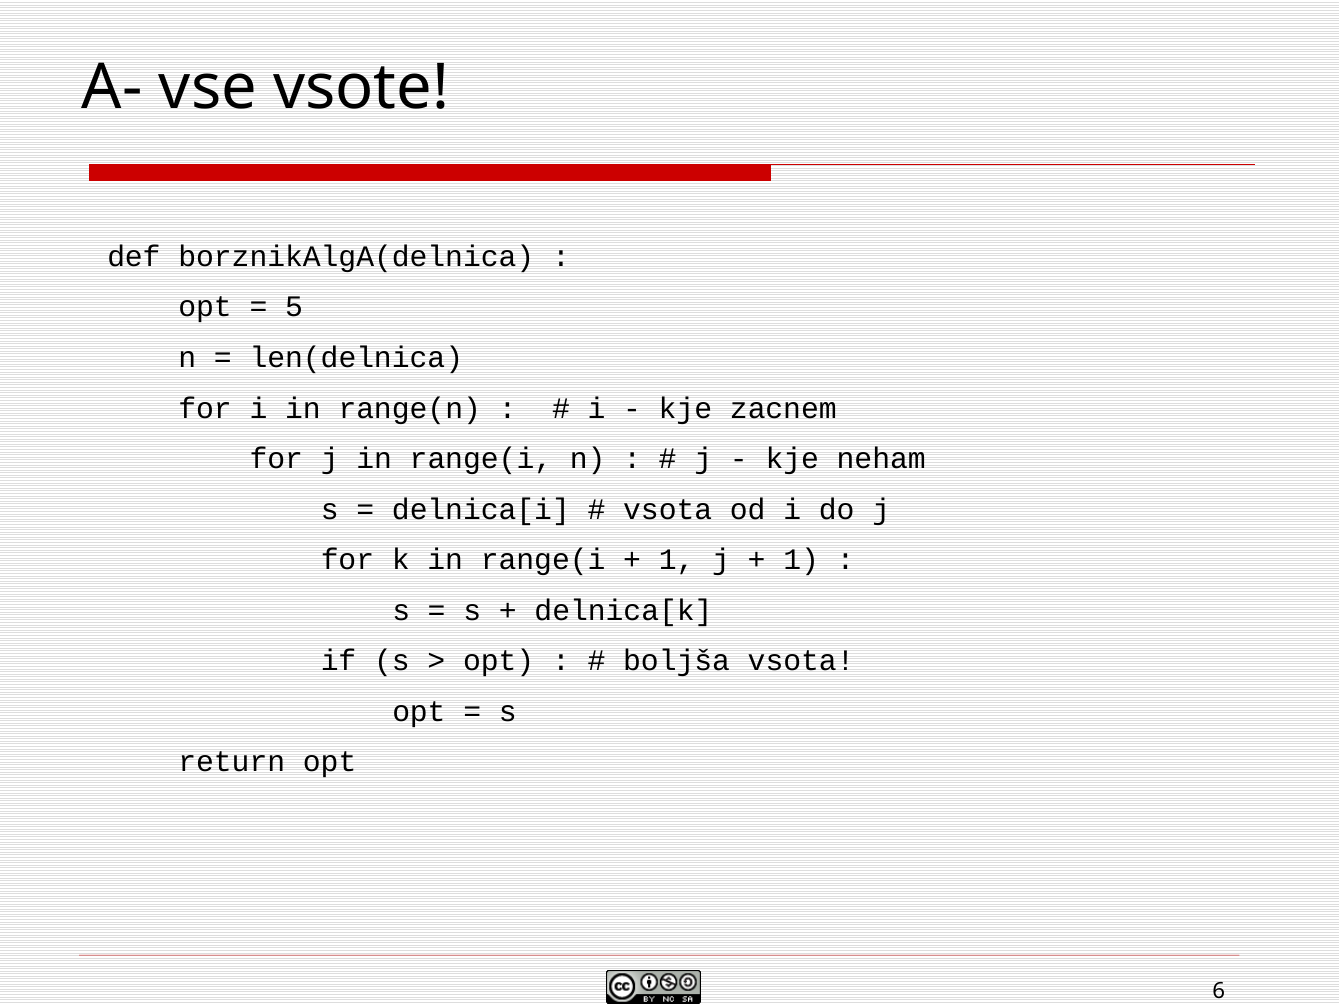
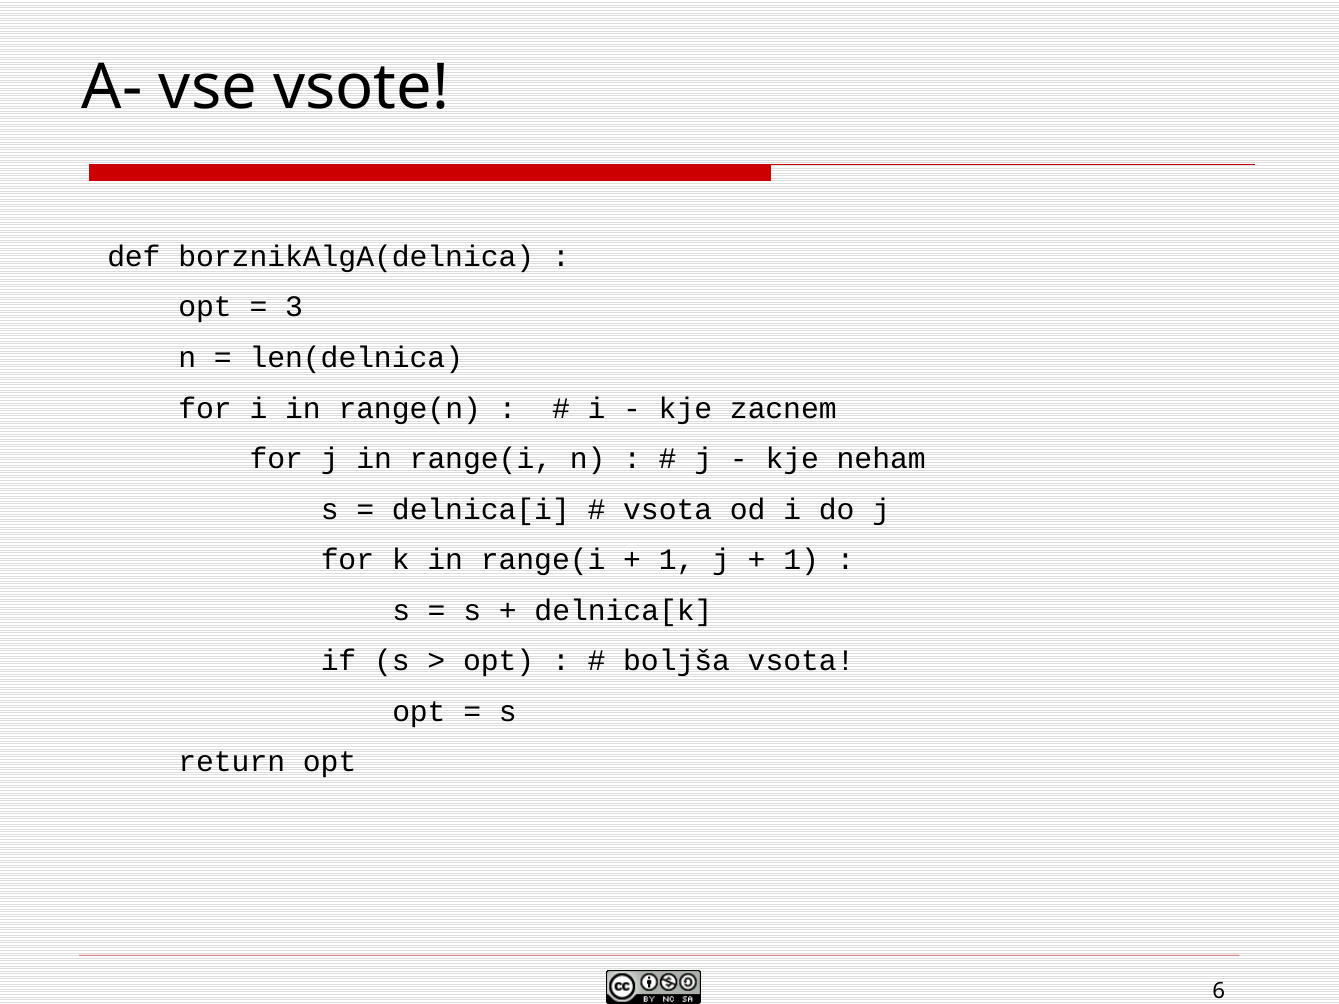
5: 5 -> 3
